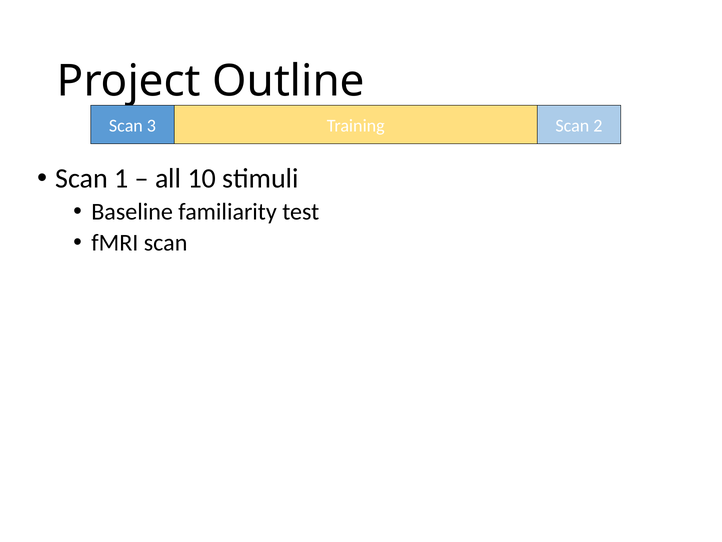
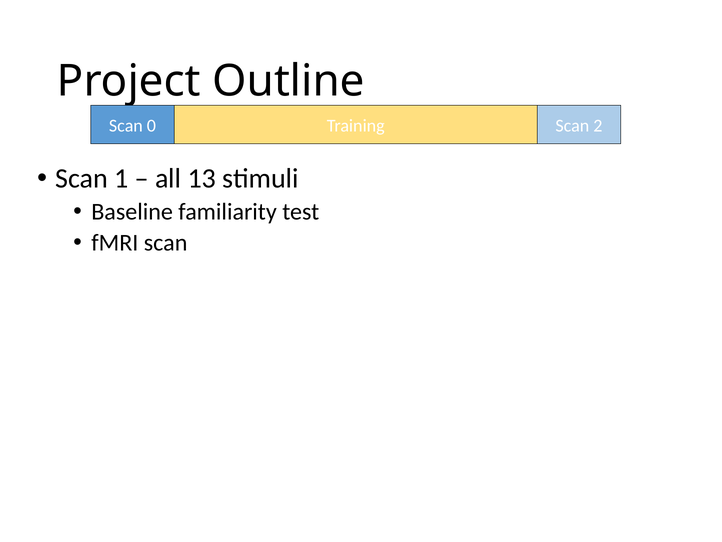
3: 3 -> 0
10: 10 -> 13
